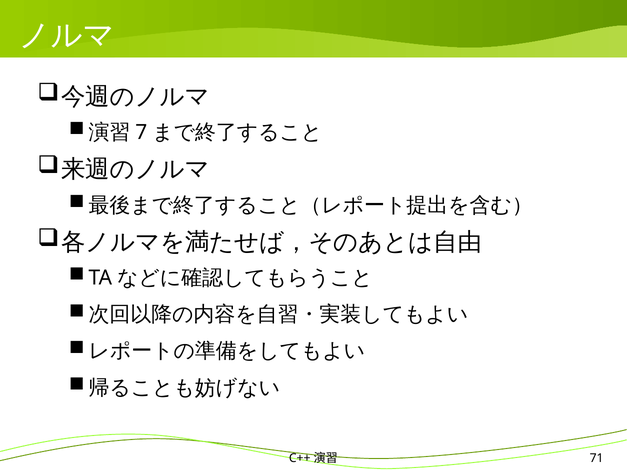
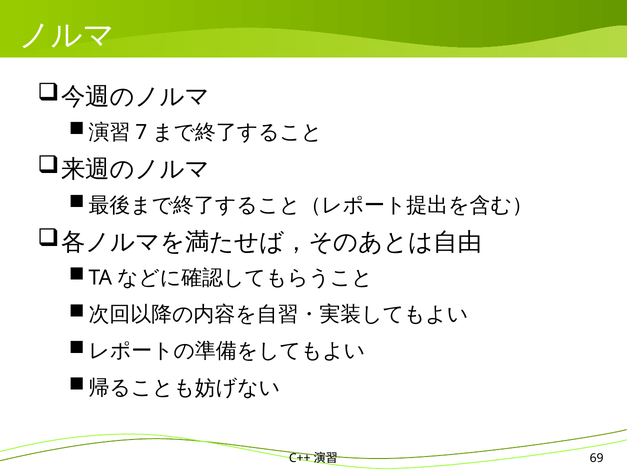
71: 71 -> 69
